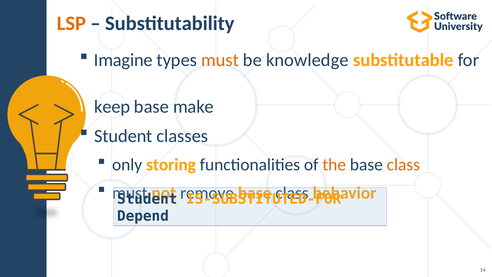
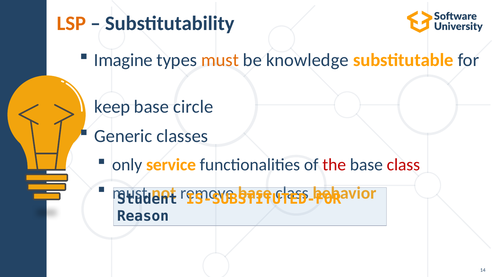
make: make -> circle
Student at (123, 136): Student -> Generic
storing: storing -> service
the colour: orange -> red
class at (403, 165) colour: orange -> red
Depend: Depend -> Reason
